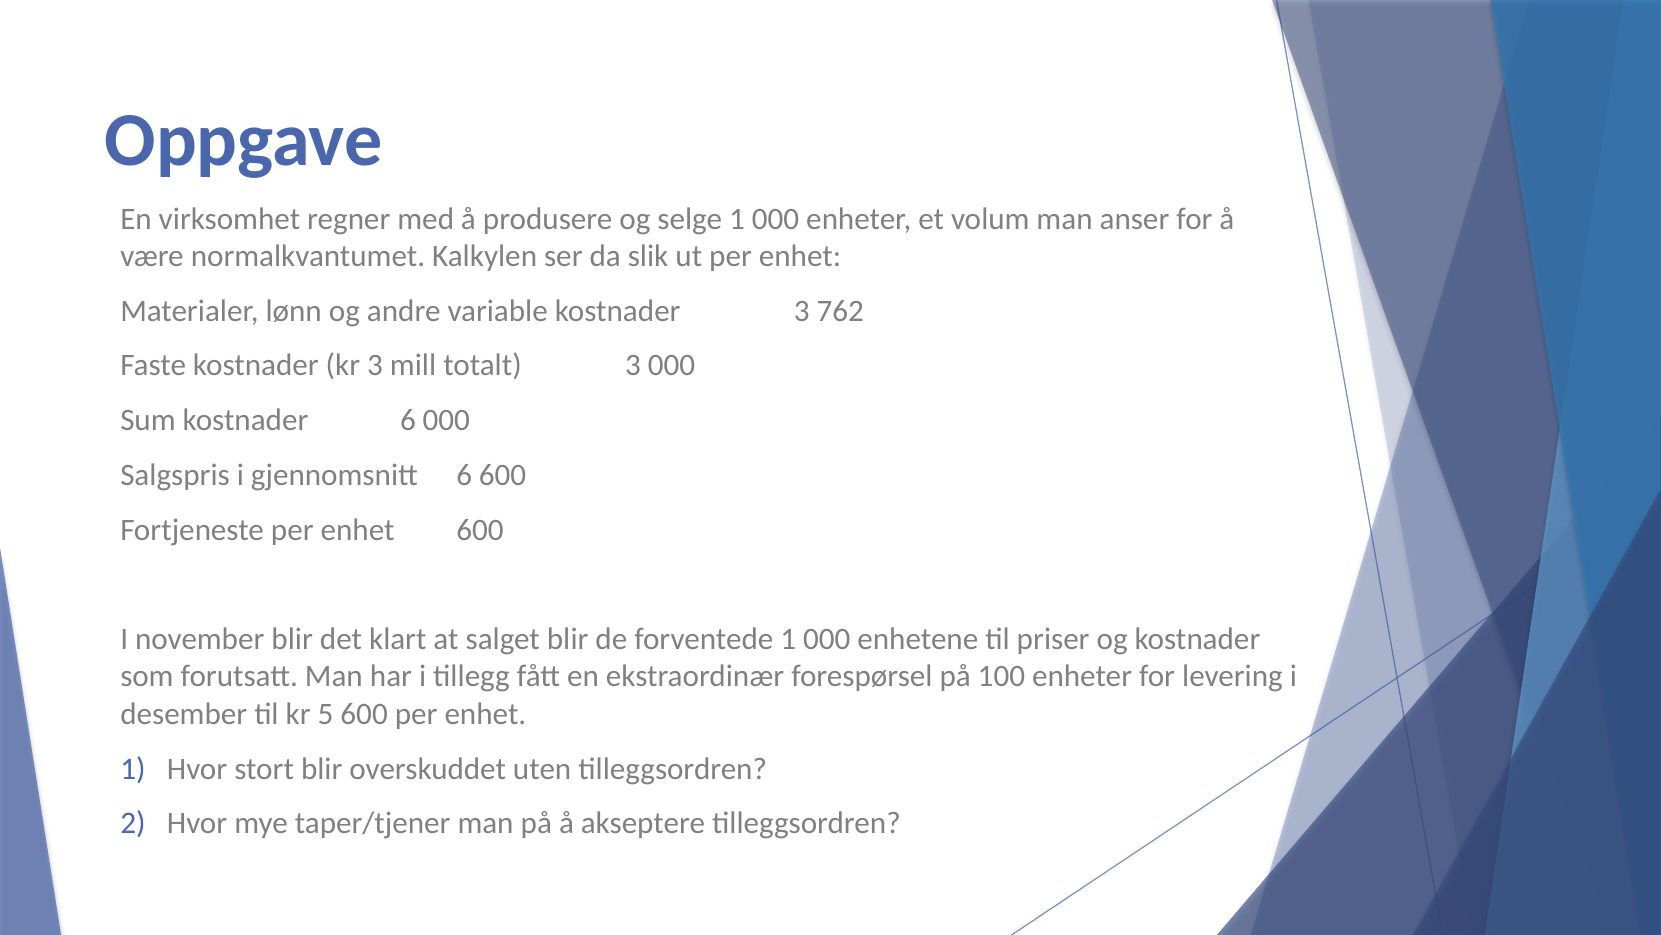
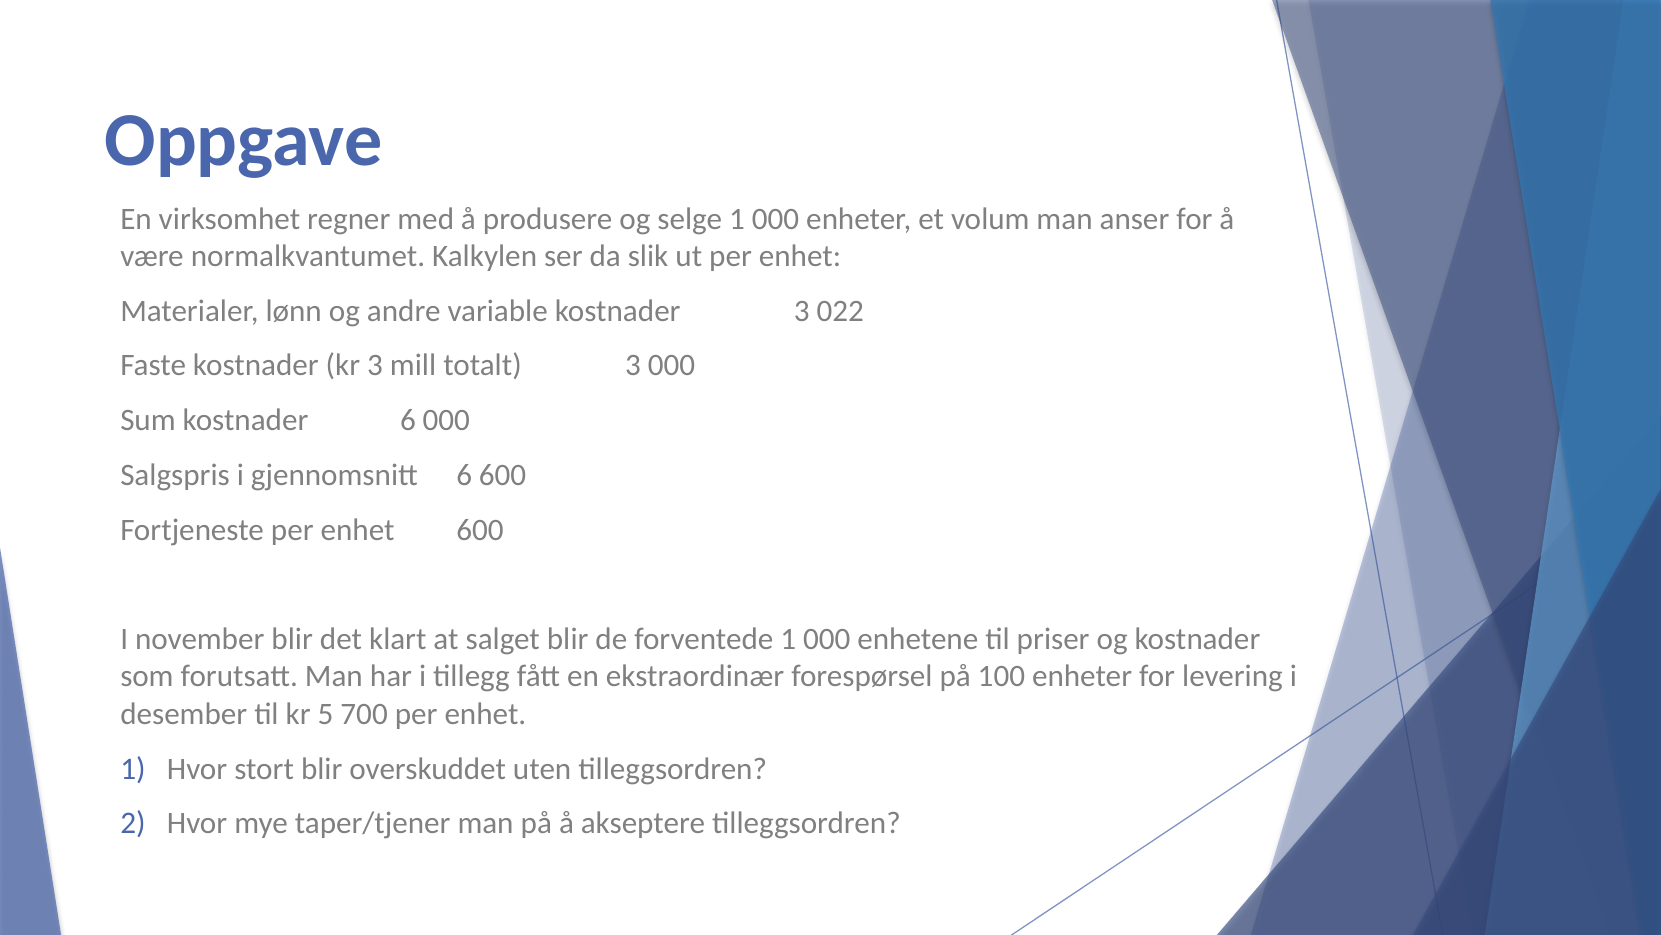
762: 762 -> 022
5 600: 600 -> 700
